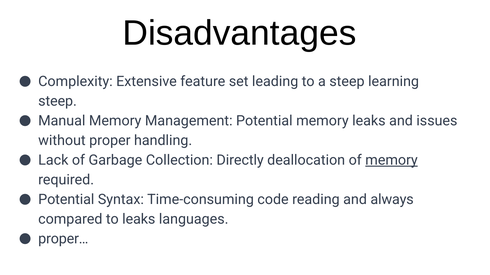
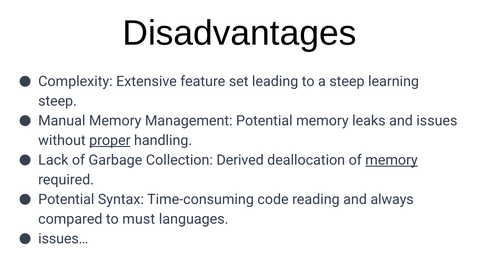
proper underline: none -> present
Directly: Directly -> Derived
to leaks: leaks -> must
proper…: proper… -> issues…
